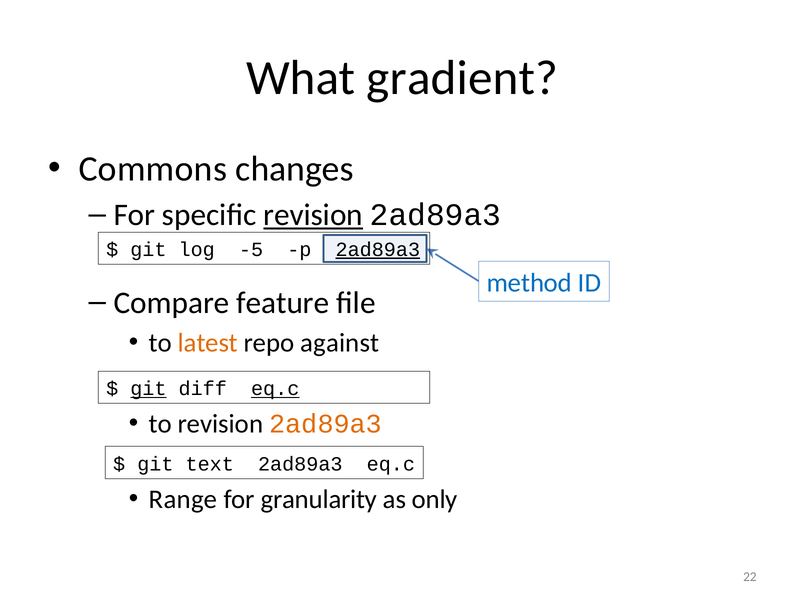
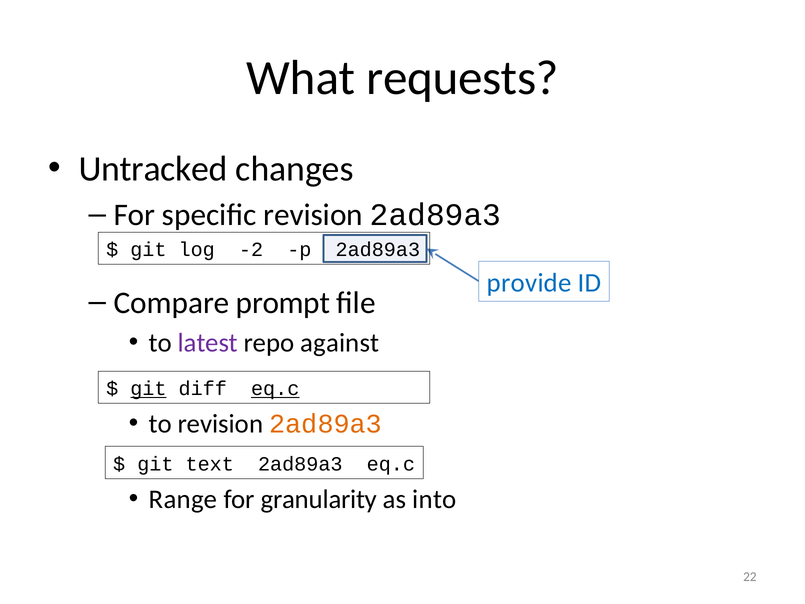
gradient: gradient -> requests
Commons: Commons -> Untracked
revision at (313, 215) underline: present -> none
-5: -5 -> -2
2ad89a3 at (378, 250) underline: present -> none
method: method -> provide
feature: feature -> prompt
latest colour: orange -> purple
only: only -> into
